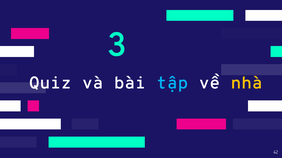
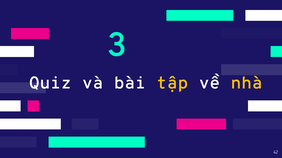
tập colour: light blue -> yellow
